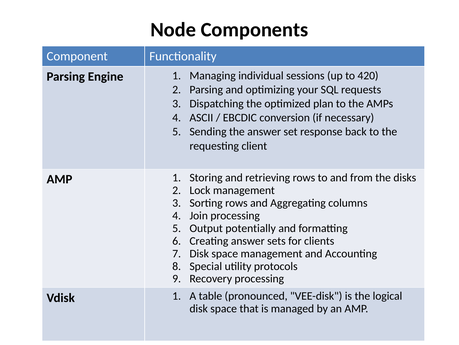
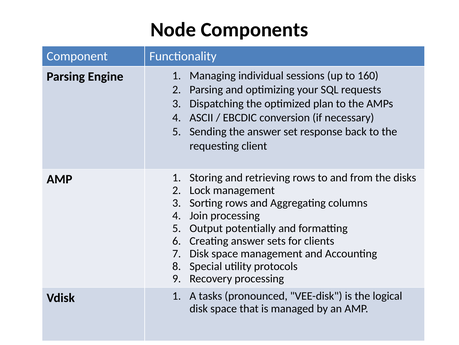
420: 420 -> 160
table: table -> tasks
